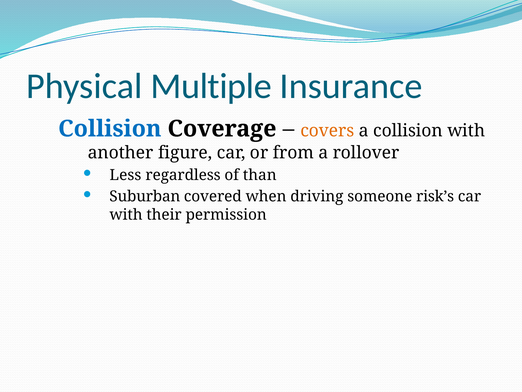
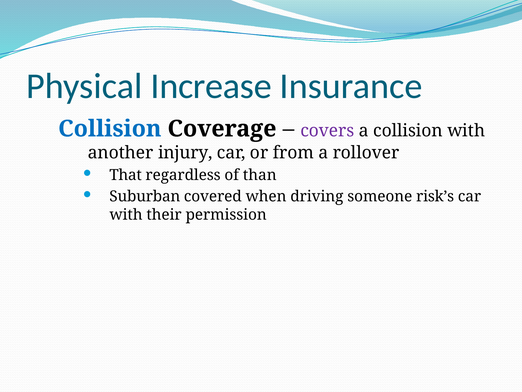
Multiple: Multiple -> Increase
covers colour: orange -> purple
figure: figure -> injury
Less: Less -> That
